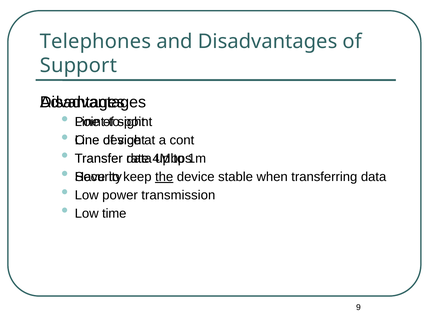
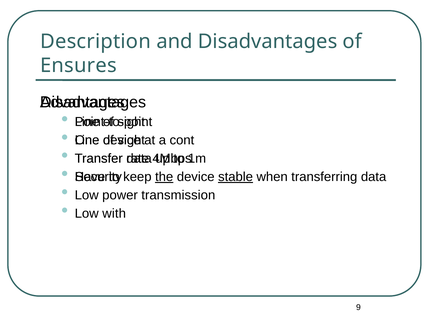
Telephones: Telephones -> Description
Support: Support -> Ensures
stable underline: none -> present
time: time -> with
